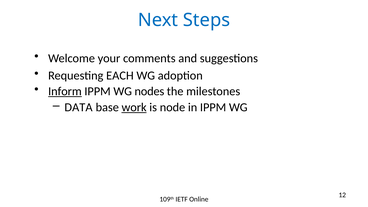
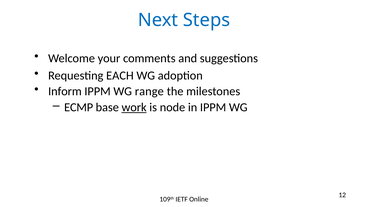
Inform underline: present -> none
nodes: nodes -> range
DATA: DATA -> ECMP
